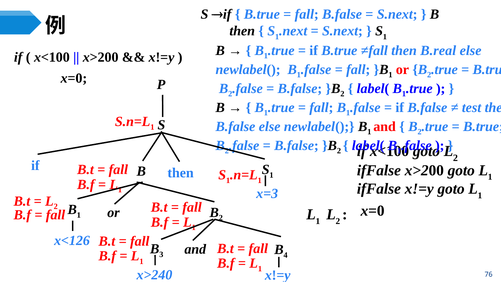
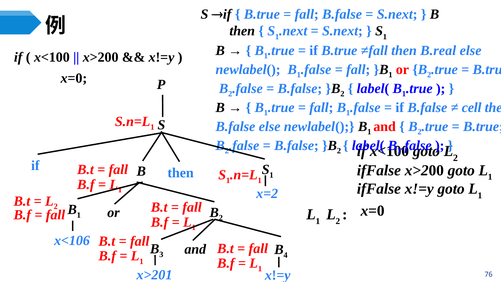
test: test -> cell
x=3: x=3 -> x=2
x<126: x<126 -> x<106
x>240: x>240 -> x>201
